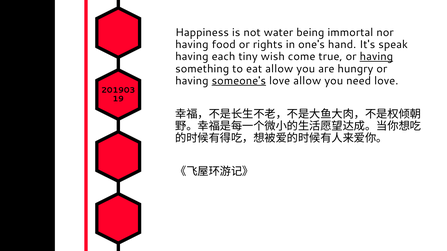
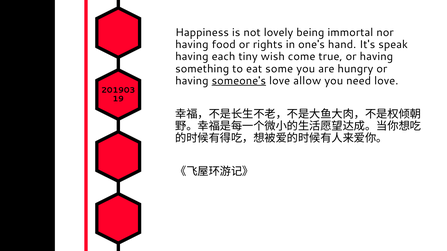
water: water -> lovely
having at (376, 57) underline: present -> none
eat allow: allow -> some
